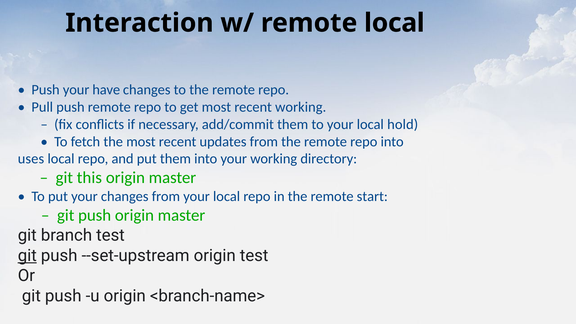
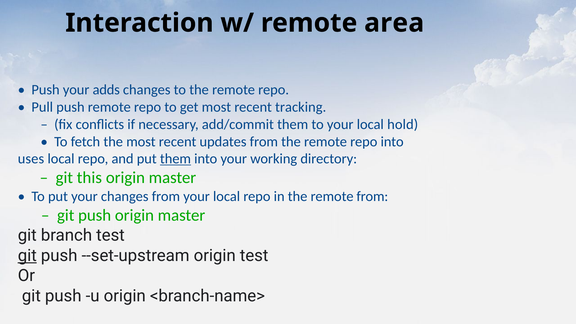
remote local: local -> area
have: have -> adds
recent working: working -> tracking
them at (175, 159) underline: none -> present
remote start: start -> from
